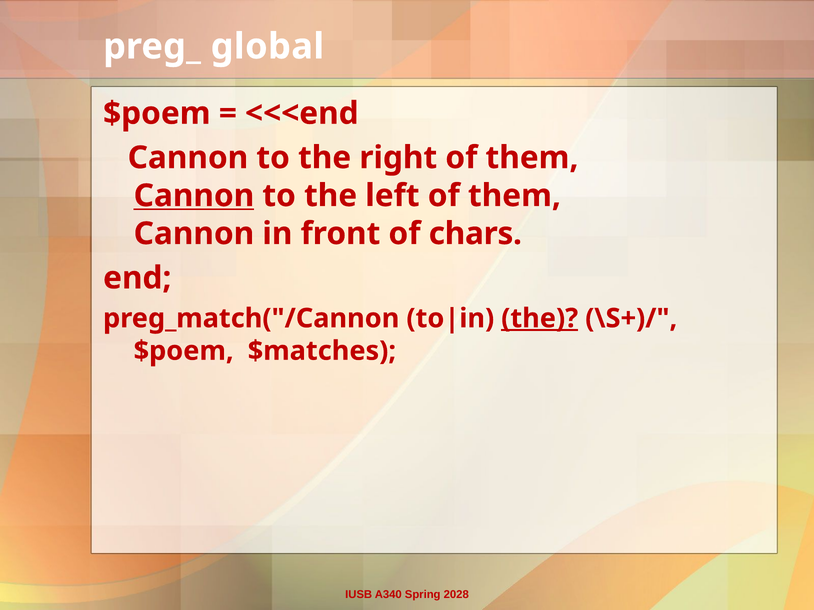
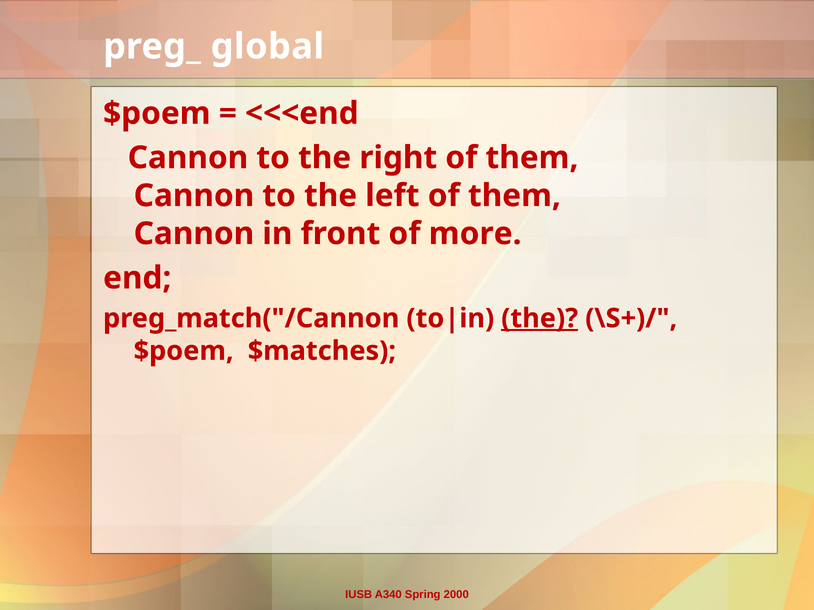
Cannon at (194, 196) underline: present -> none
chars: chars -> more
2028: 2028 -> 2000
